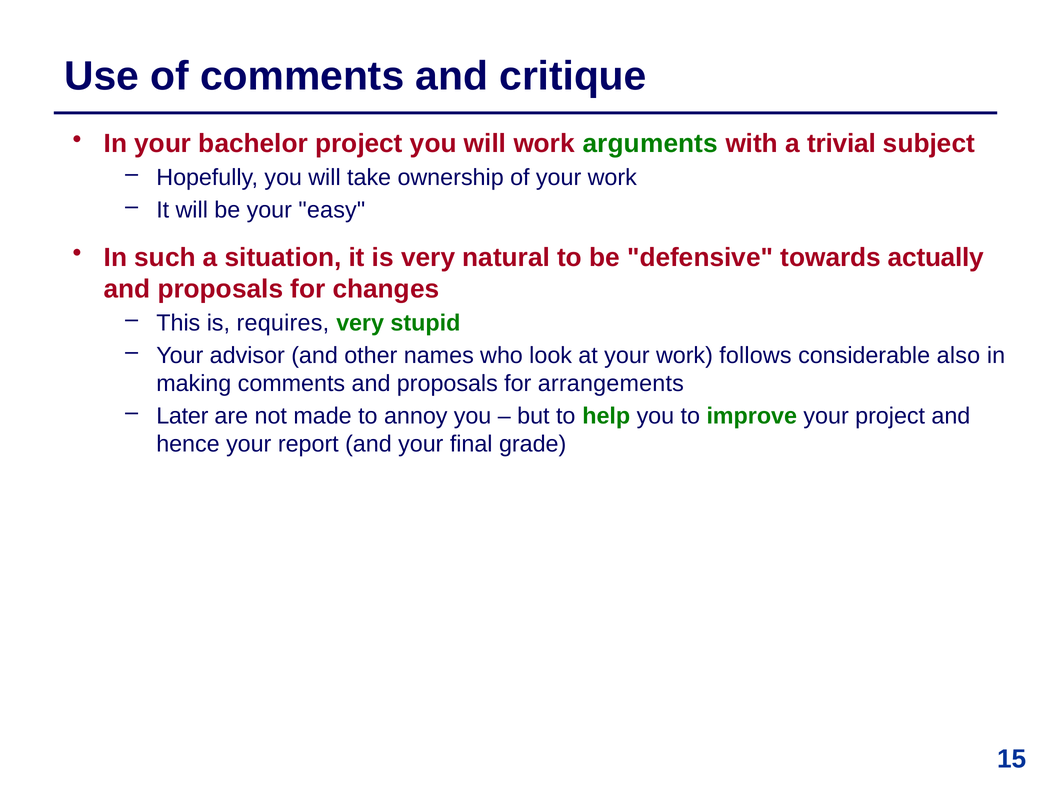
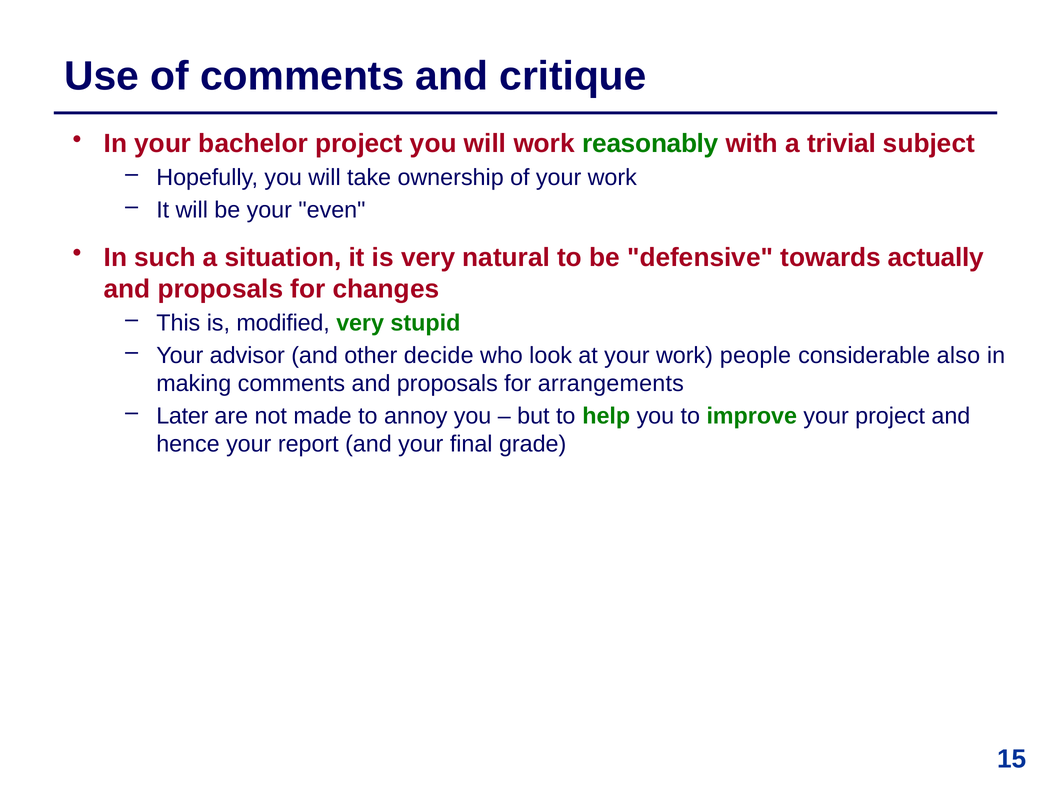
arguments: arguments -> reasonably
easy: easy -> even
requires: requires -> modified
names: names -> decide
follows: follows -> people
